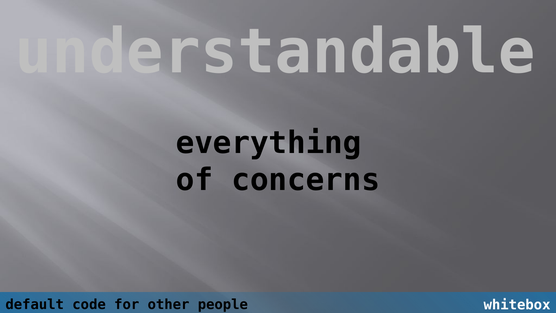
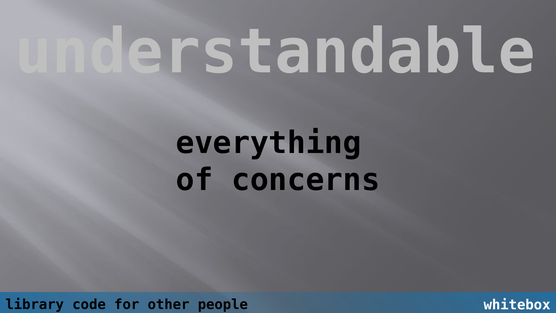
default: default -> library
